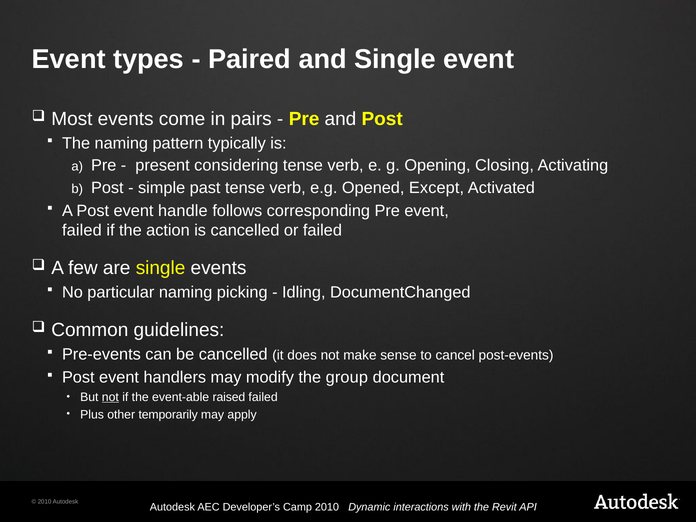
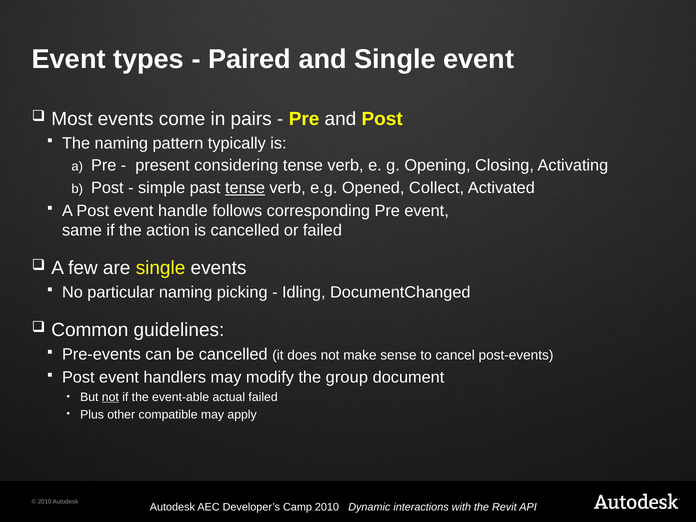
tense at (245, 188) underline: none -> present
Except: Except -> Collect
failed at (82, 230): failed -> same
raised: raised -> actual
temporarily: temporarily -> compatible
